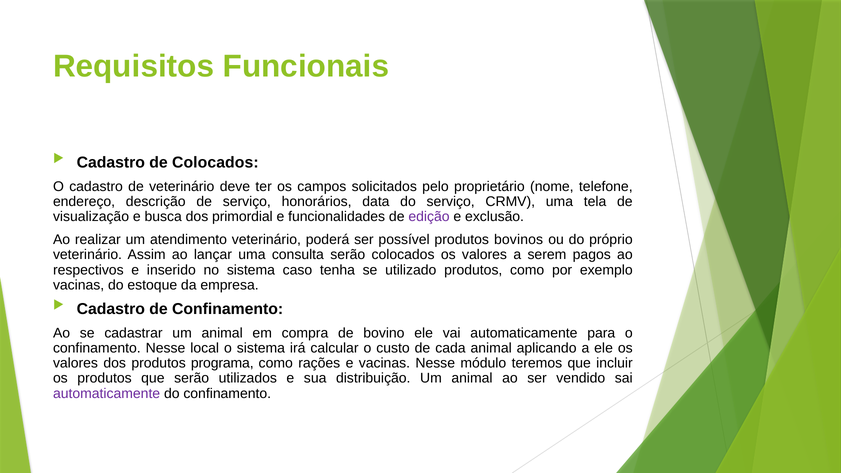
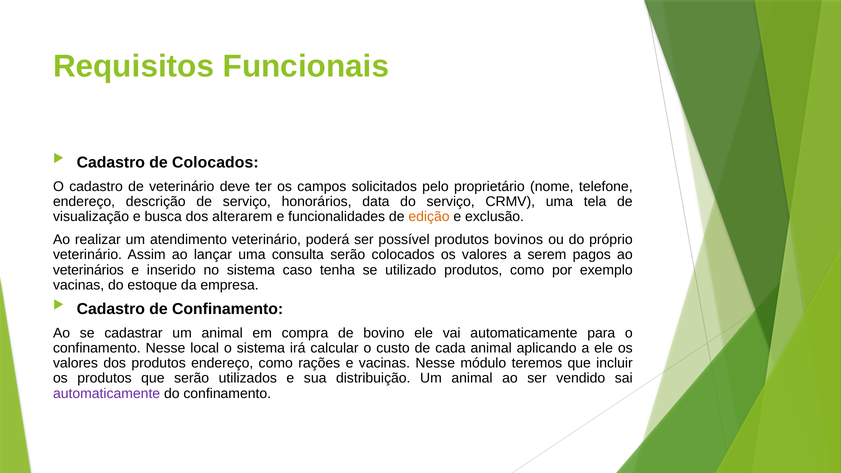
primordial: primordial -> alterarem
edição colour: purple -> orange
respectivos: respectivos -> veterinários
produtos programa: programa -> endereço
